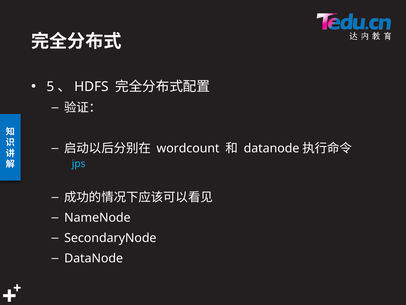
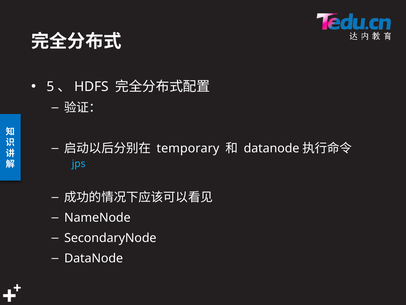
wordcount: wordcount -> temporary
